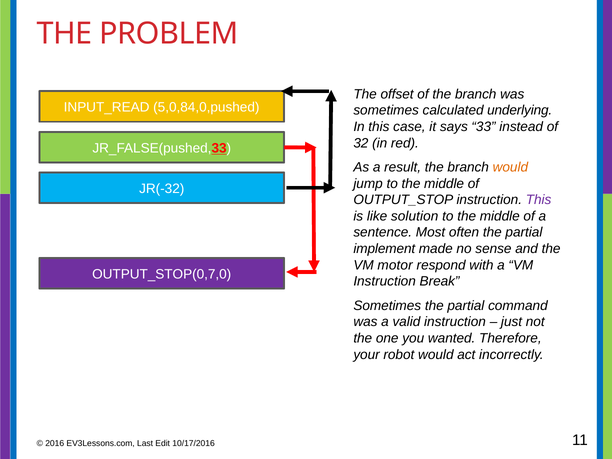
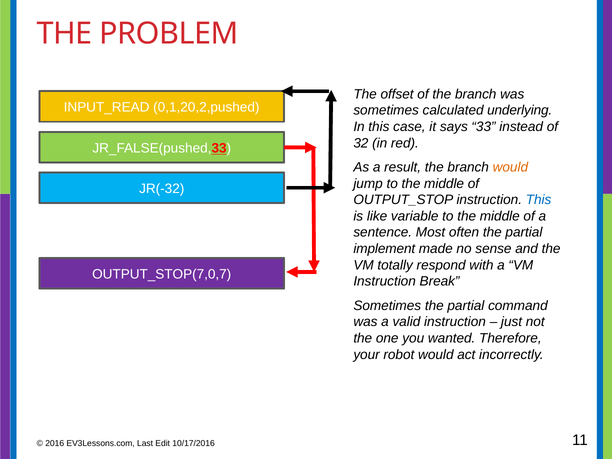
5,0,84,0,pushed: 5,0,84,0,pushed -> 0,1,20,2,pushed
This at (539, 200) colour: purple -> blue
solution: solution -> variable
motor: motor -> totally
OUTPUT_STOP(0,7,0: OUTPUT_STOP(0,7,0 -> OUTPUT_STOP(7,0,7
